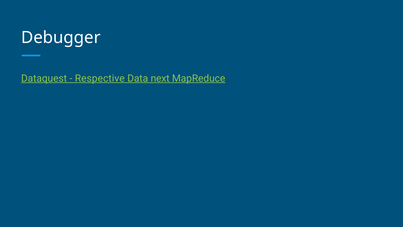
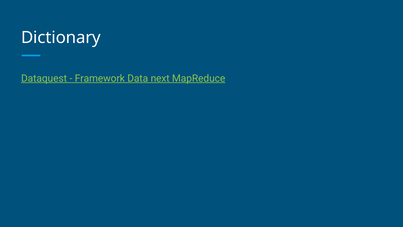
Debugger: Debugger -> Dictionary
Respective: Respective -> Framework
